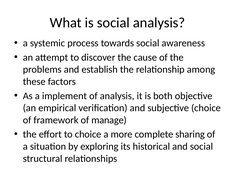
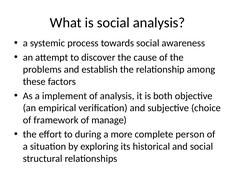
to choice: choice -> during
sharing: sharing -> person
